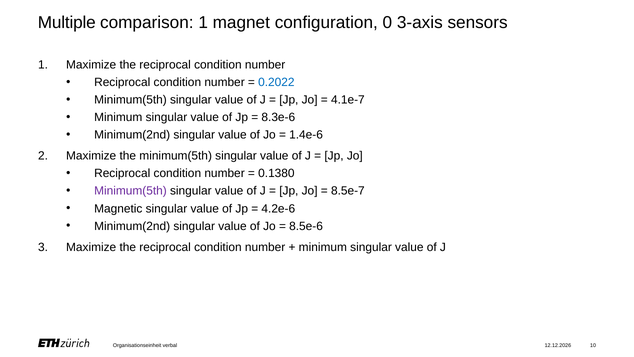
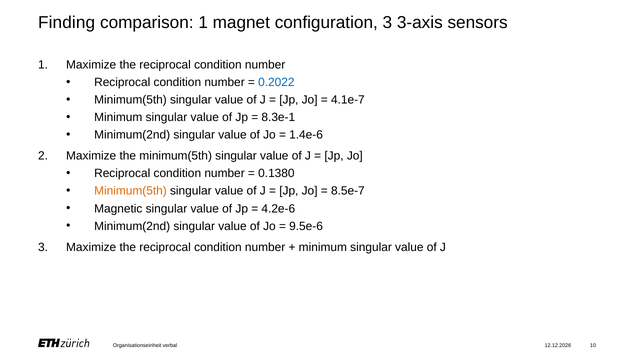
Multiple: Multiple -> Finding
configuration 0: 0 -> 3
8.3e-6: 8.3e-6 -> 8.3e-1
Minimum(5th at (130, 191) colour: purple -> orange
8.5e-6: 8.5e-6 -> 9.5e-6
